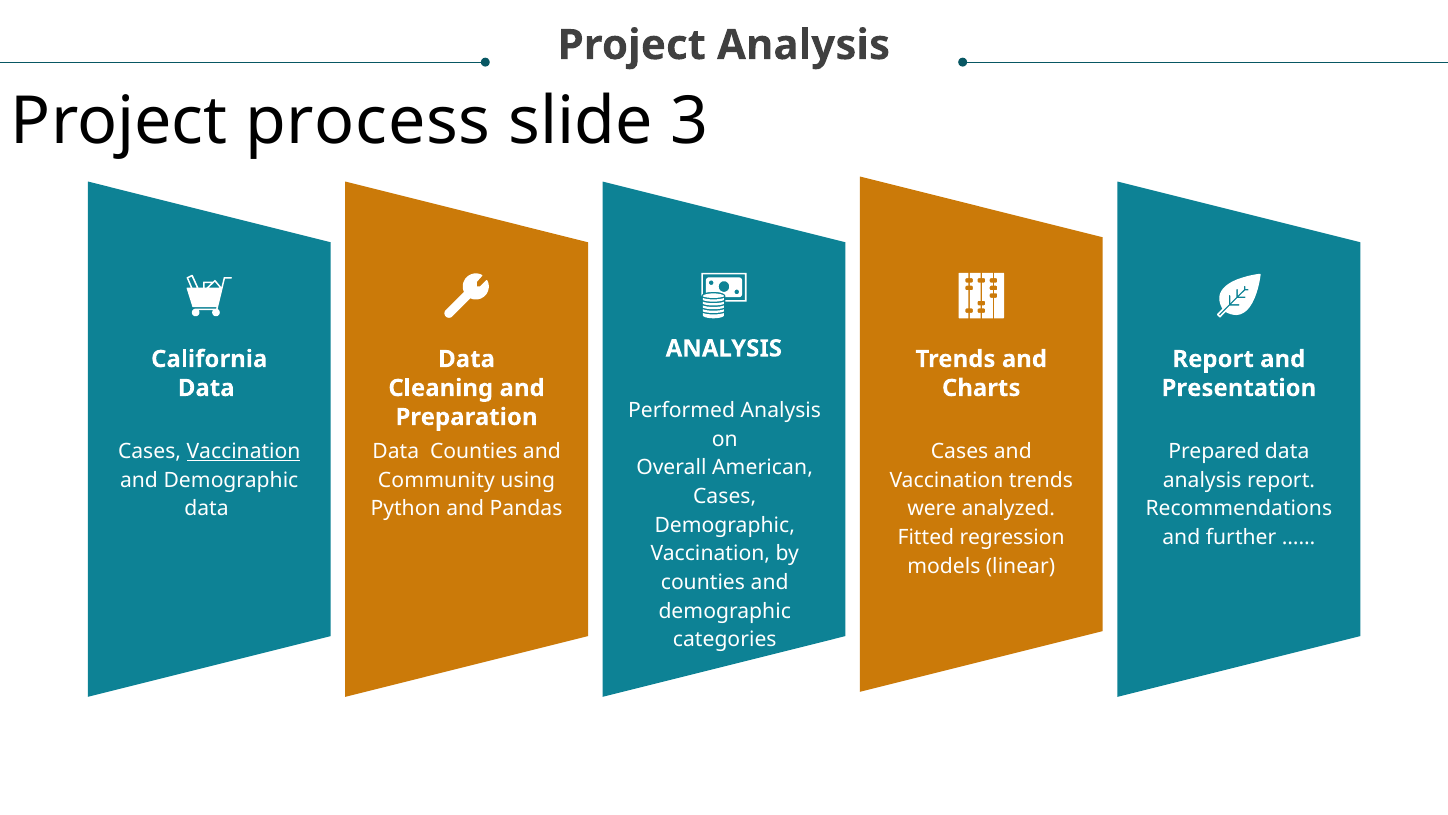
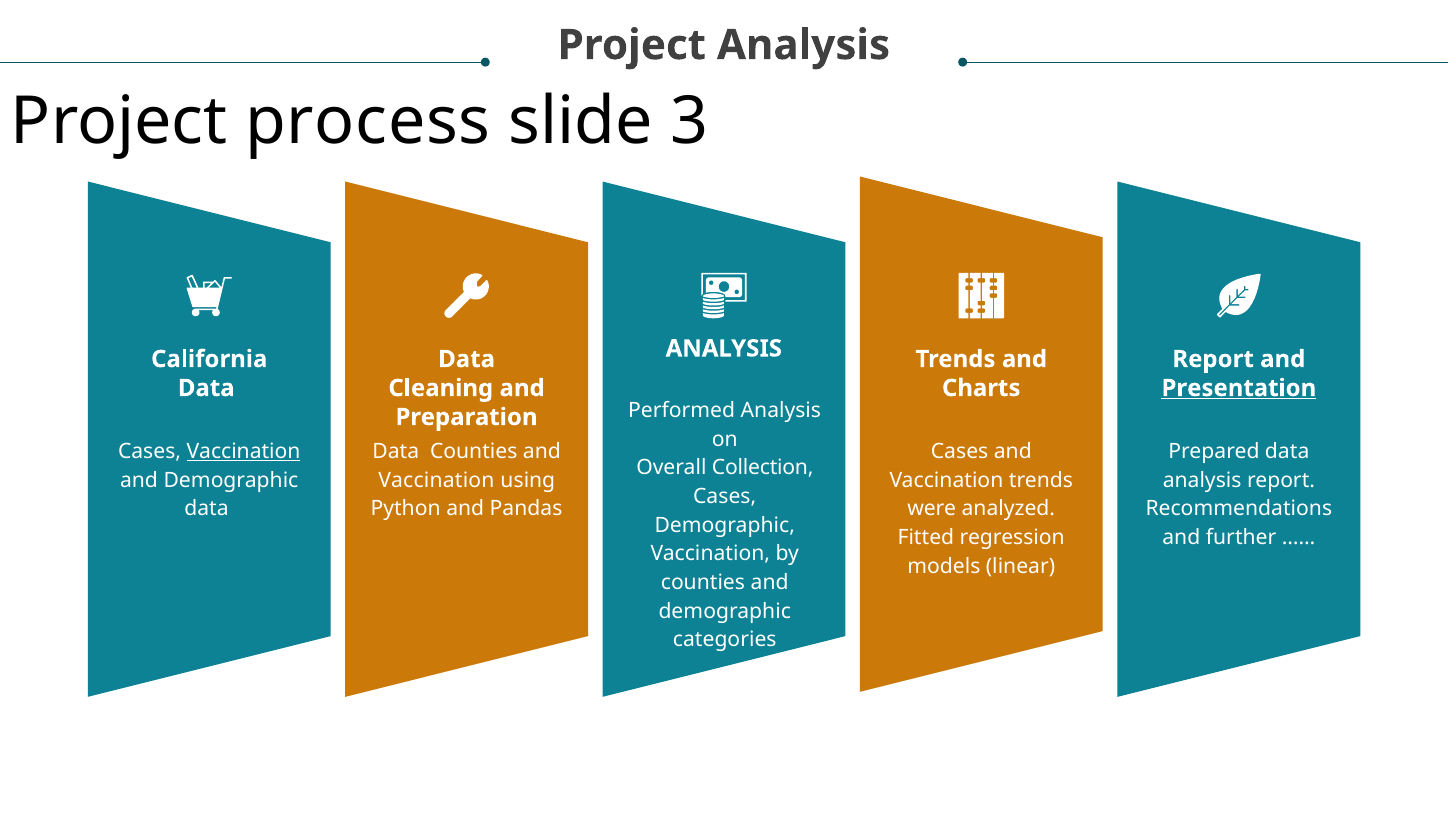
Presentation underline: none -> present
American: American -> Collection
Community at (436, 480): Community -> Vaccination
